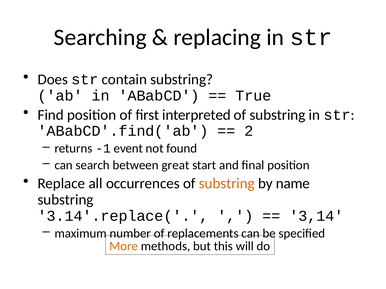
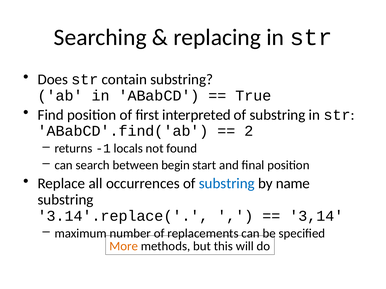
event: event -> locals
great: great -> begin
substring at (227, 184) colour: orange -> blue
